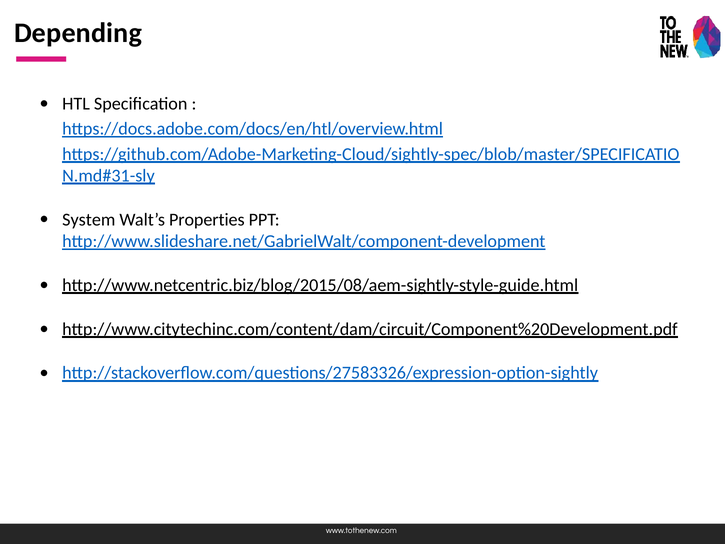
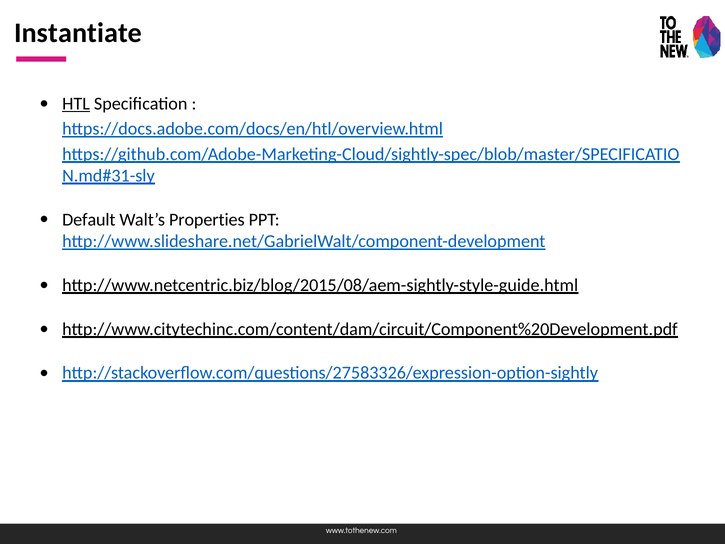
Depending: Depending -> Instantiate
HTL underline: none -> present
System: System -> Default
